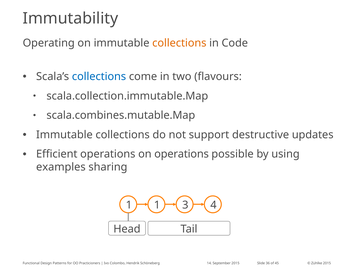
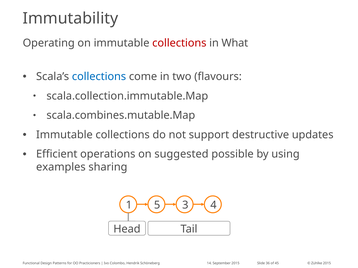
collections at (179, 43) colour: orange -> red
Code: Code -> What
on operations: operations -> suggested
1 1: 1 -> 5
